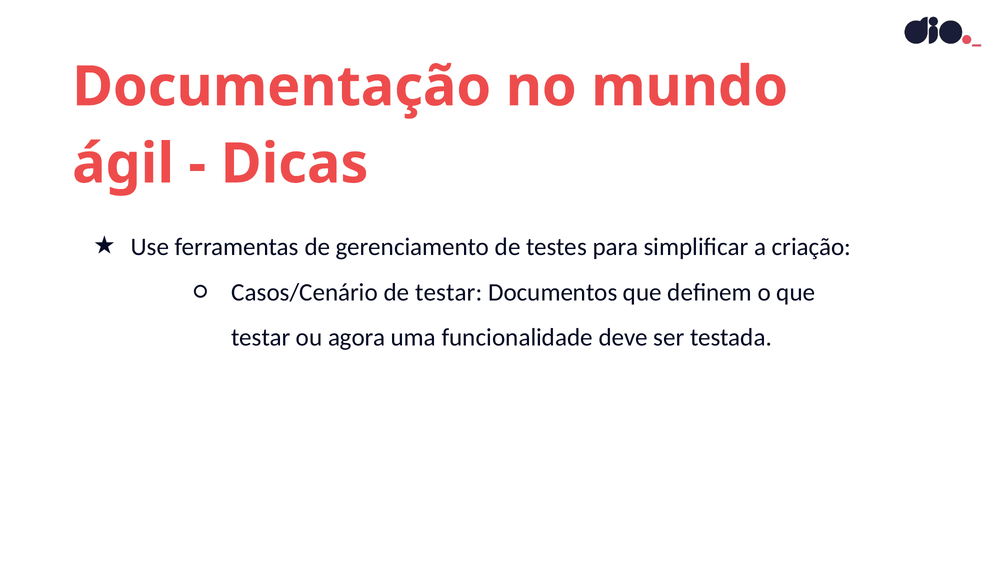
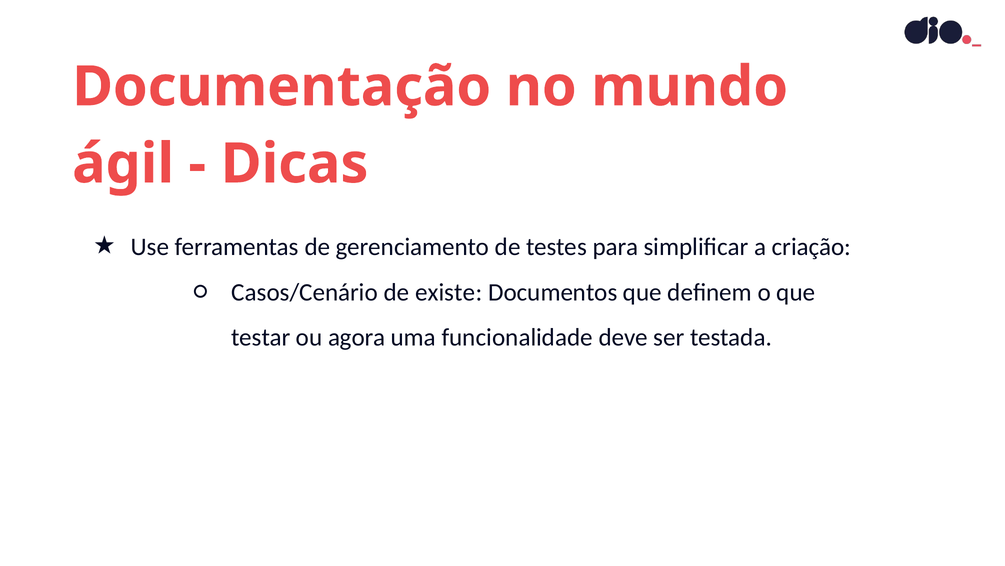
de testar: testar -> existe
